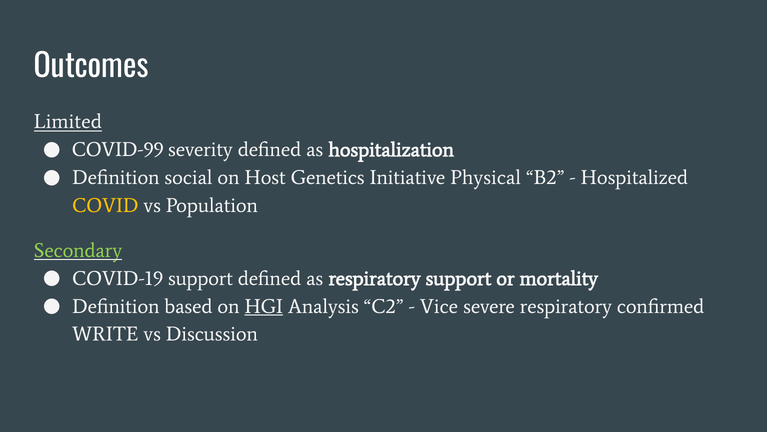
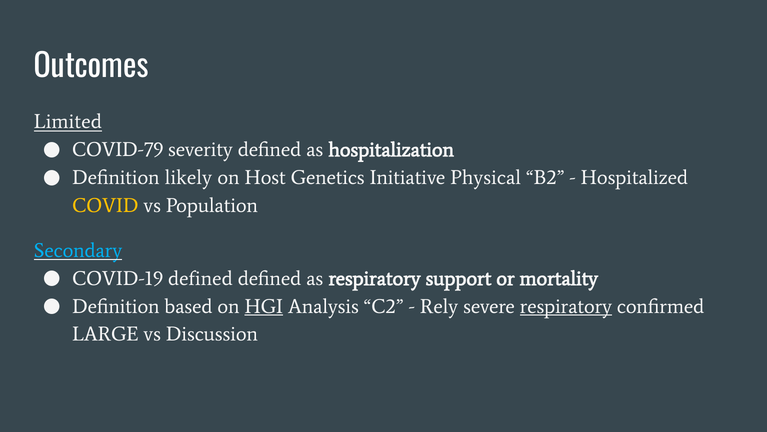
COVID-99: COVID-99 -> COVID-79
social: social -> likely
Secondary colour: light green -> light blue
COVID-19 support: support -> defined
Vice: Vice -> Rely
respiratory at (566, 306) underline: none -> present
WRITE: WRITE -> LARGE
